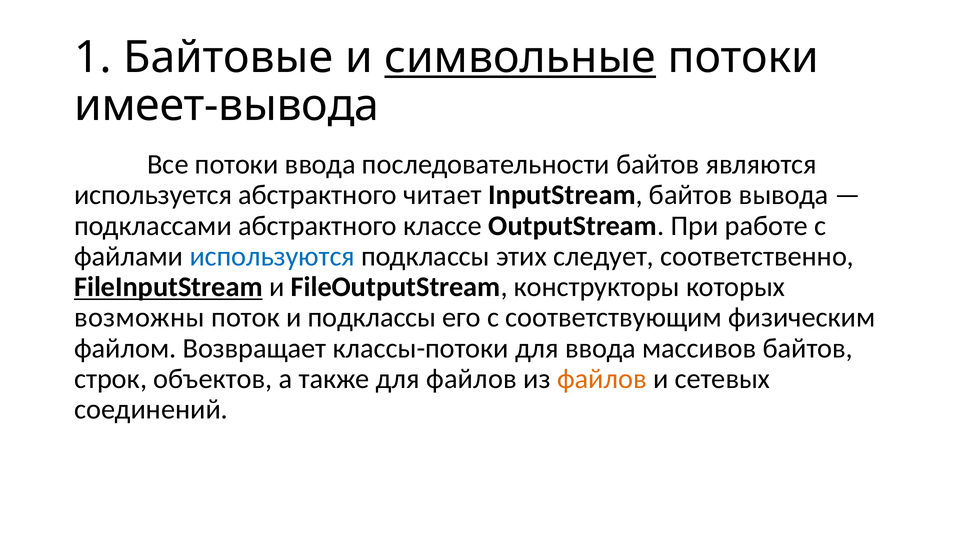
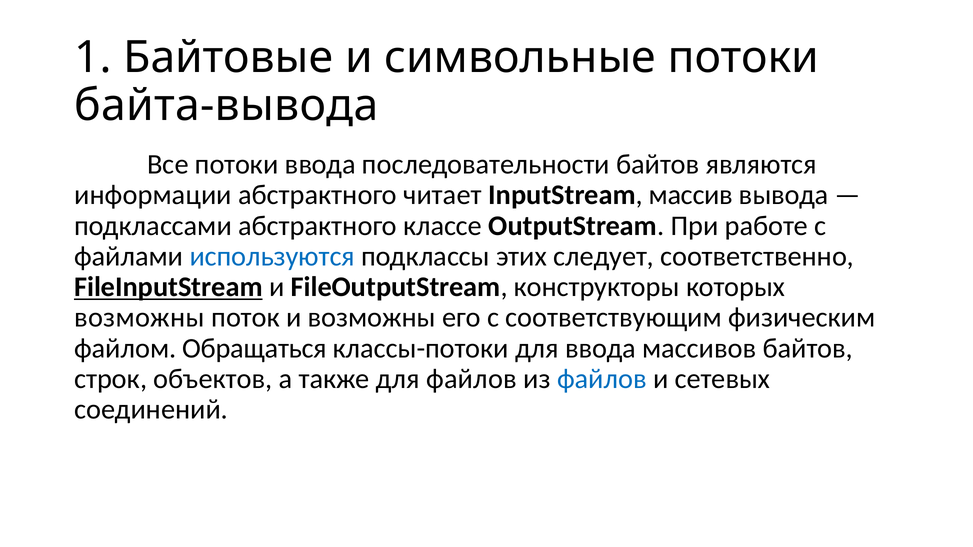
символьные underline: present -> none
имеет-вывода: имеет-вывода -> байта-вывода
используется: используется -> информации
InputStream байтов: байтов -> массив
и подклассы: подклассы -> возможны
Возвращает: Возвращает -> Обращаться
файлов at (602, 379) colour: orange -> blue
